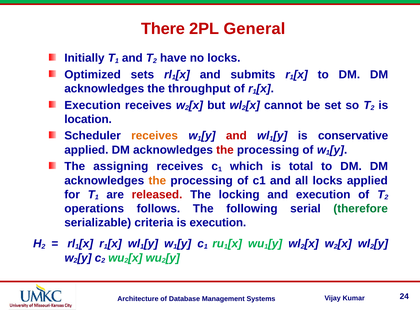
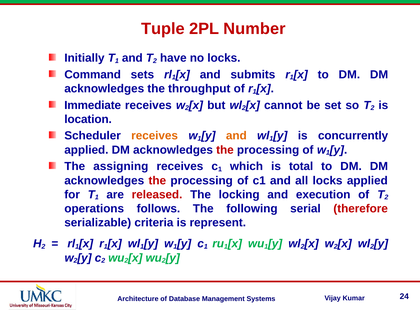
There: There -> Tuple
General: General -> Number
Optimized: Optimized -> Command
Execution at (93, 105): Execution -> Immediate
and at (236, 136) colour: red -> orange
conservative: conservative -> concurrently
the at (157, 181) colour: orange -> red
therefore colour: green -> red
is execution: execution -> represent
